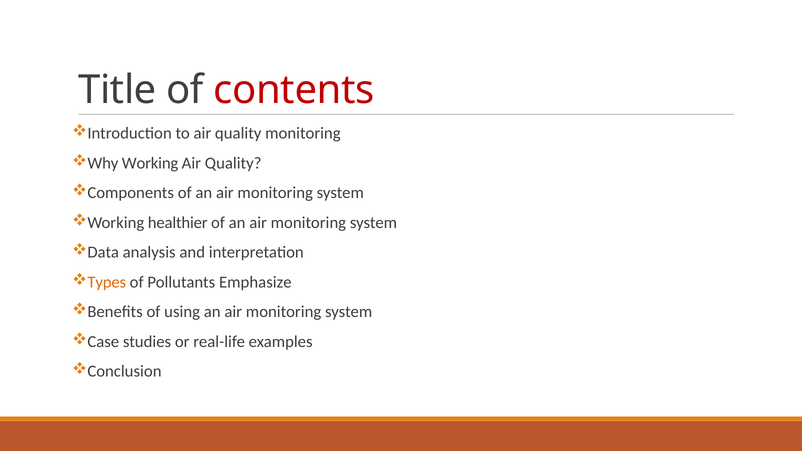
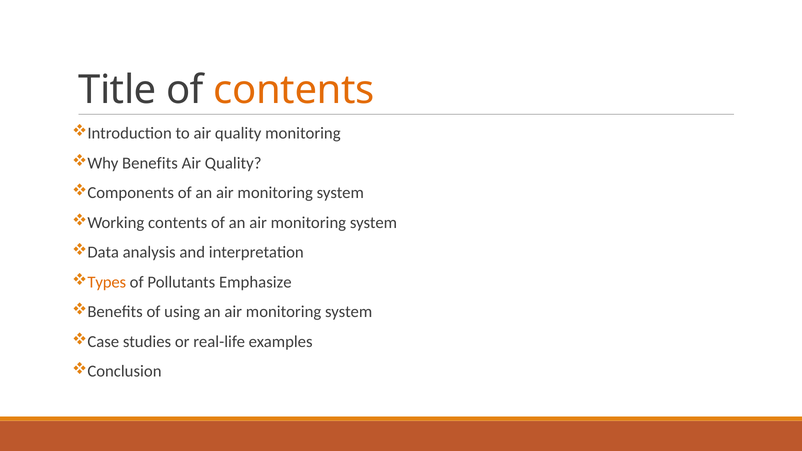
contents at (294, 90) colour: red -> orange
Why Working: Working -> Benefits
Working healthier: healthier -> contents
